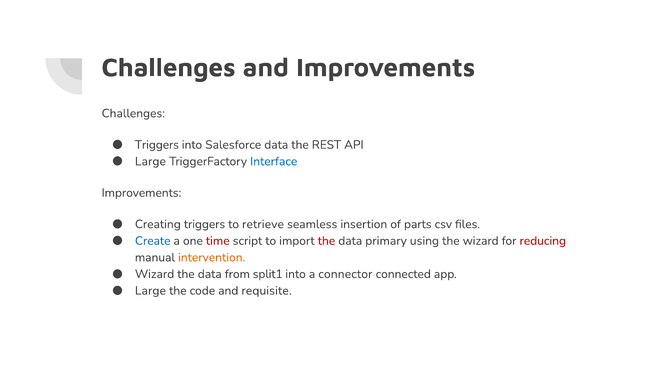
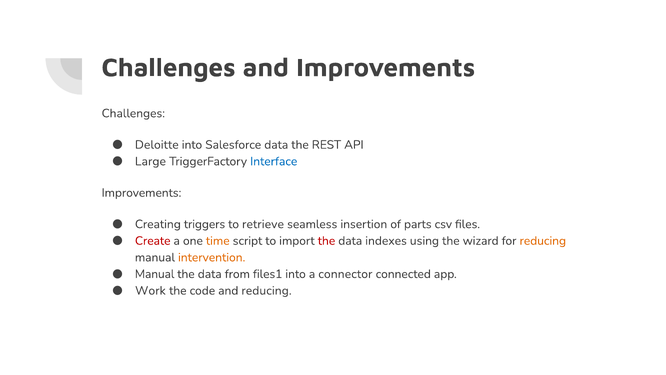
Triggers at (157, 145): Triggers -> Deloitte
Create colour: blue -> red
time colour: red -> orange
primary: primary -> indexes
reducing at (543, 241) colour: red -> orange
Wizard at (155, 274): Wizard -> Manual
split1: split1 -> files1
Large at (150, 290): Large -> Work
and requisite: requisite -> reducing
